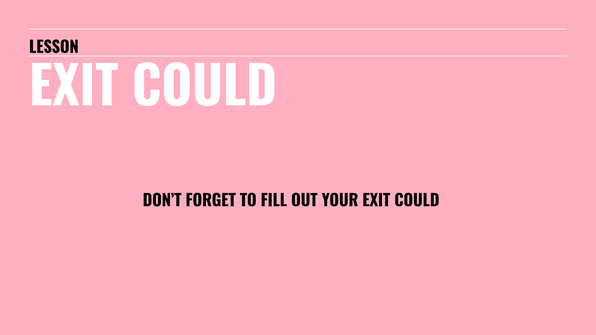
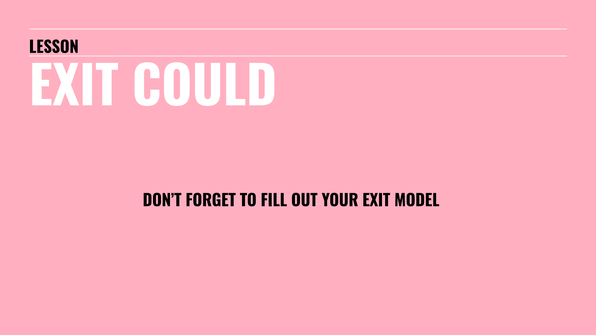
YOUR EXIT COULD: COULD -> MODEL
